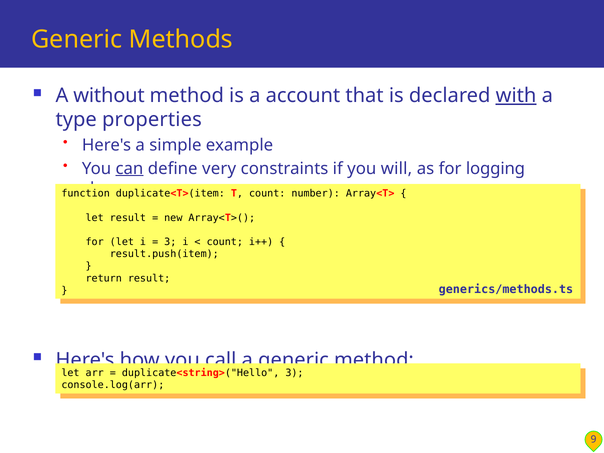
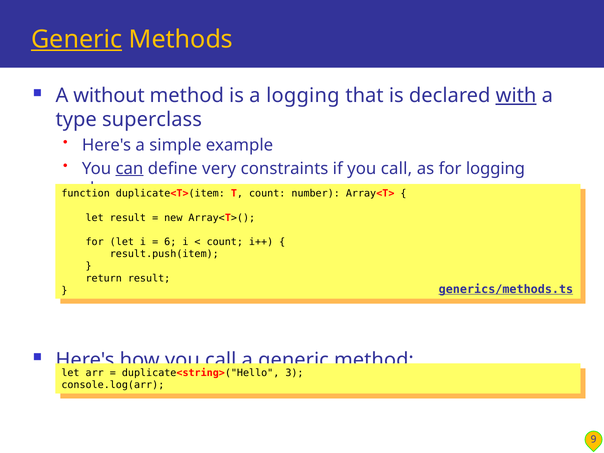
Generic at (77, 39) underline: none -> present
a account: account -> logging
properties: properties -> superclass
if you will: will -> call
3 at (170, 242): 3 -> 6
generics/methods.ts underline: none -> present
